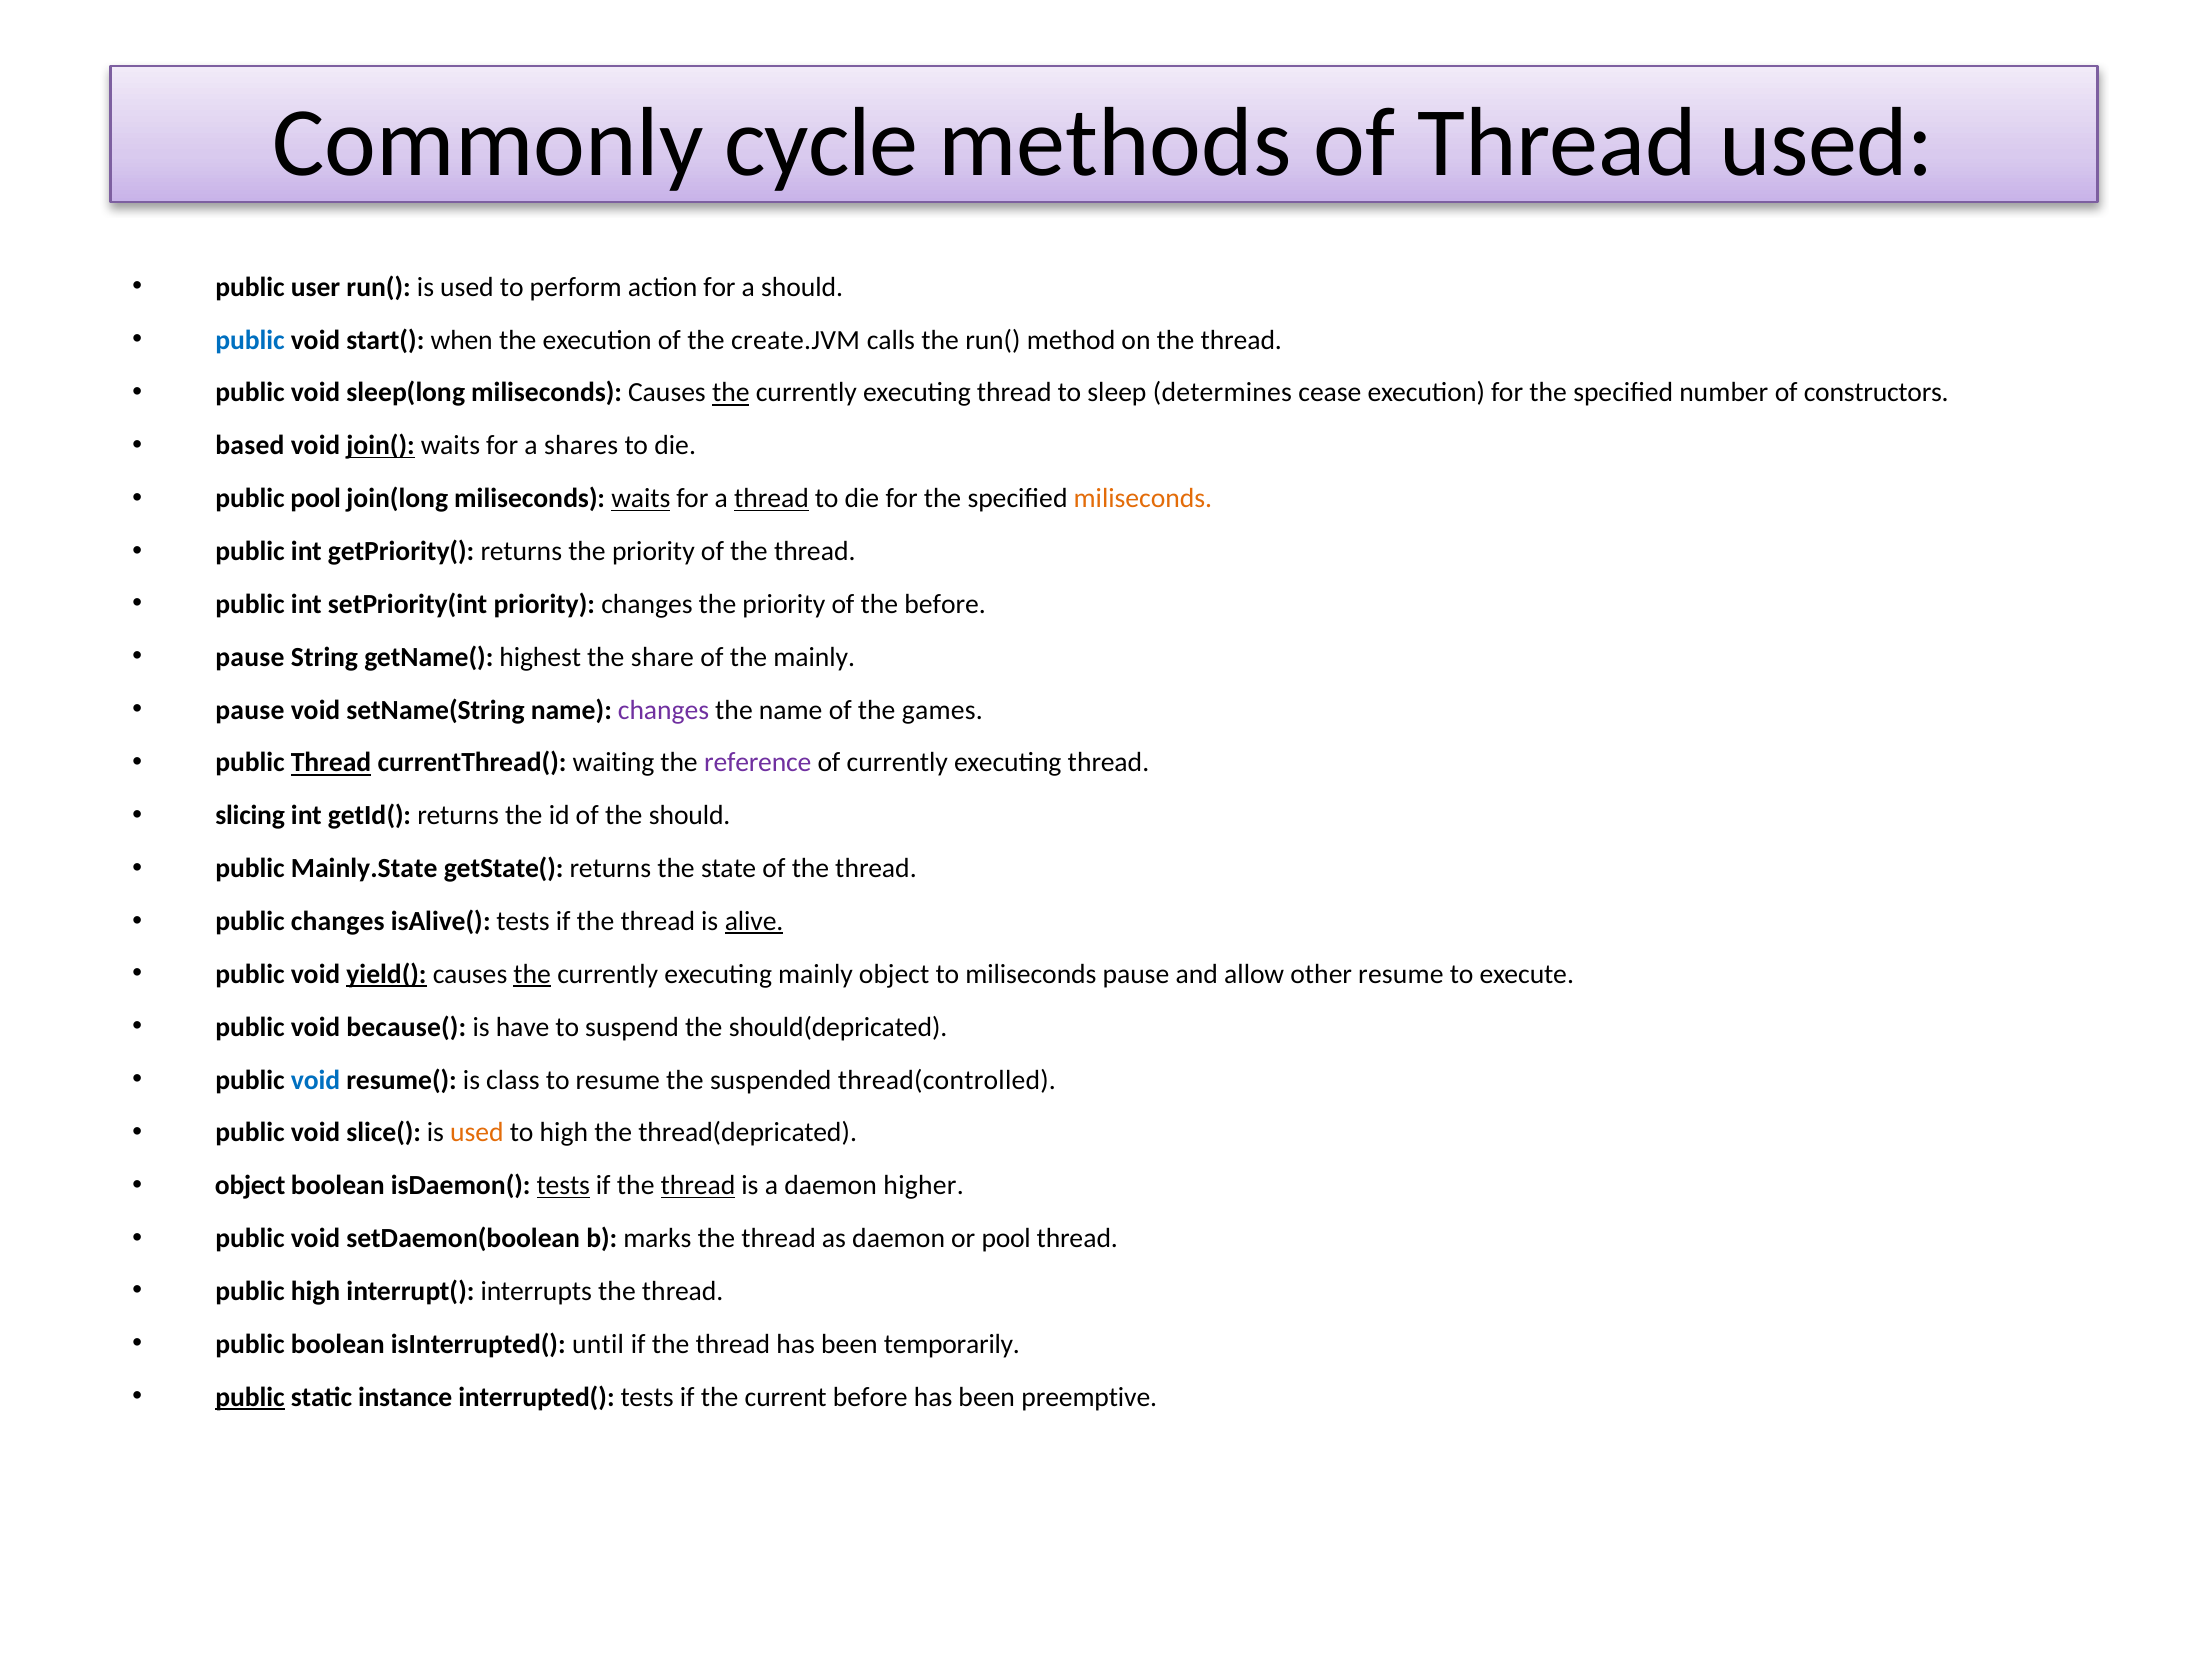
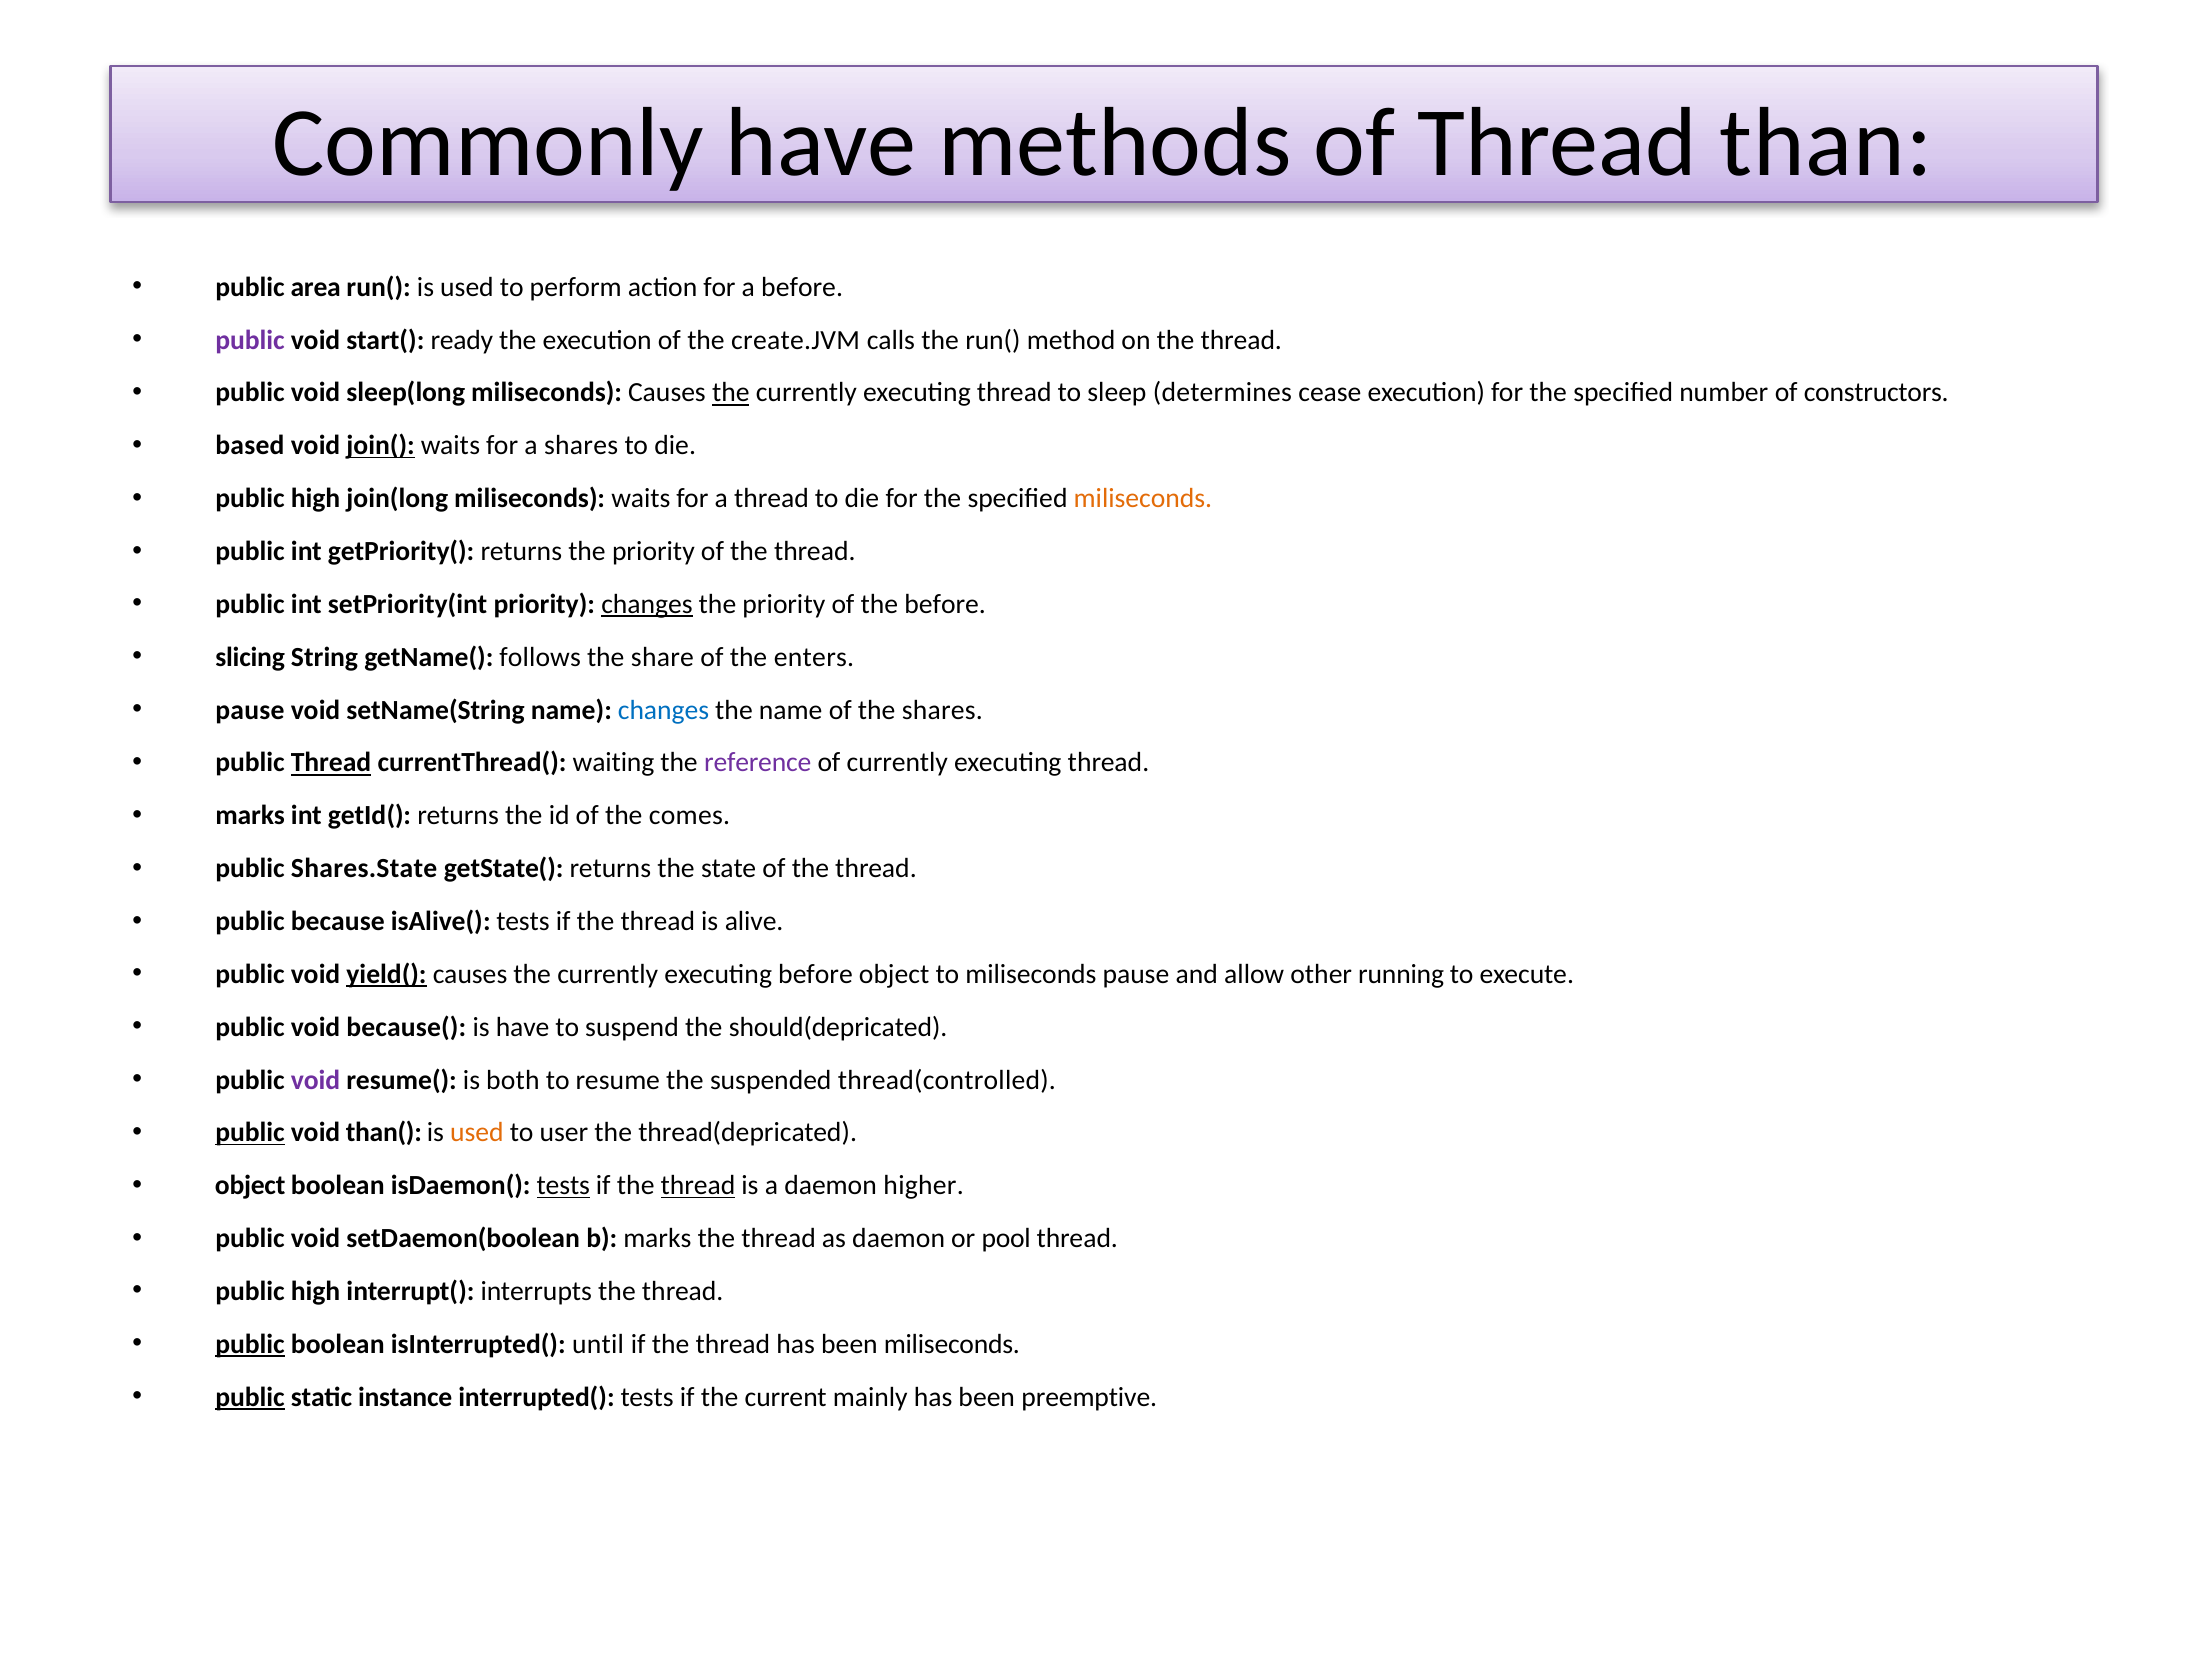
Commonly cycle: cycle -> have
Thread used: used -> than
user: user -> area
a should: should -> before
public at (250, 340) colour: blue -> purple
when: when -> ready
pool at (316, 499): pool -> high
waits at (641, 499) underline: present -> none
thread at (772, 499) underline: present -> none
changes at (647, 604) underline: none -> present
pause at (250, 657): pause -> slicing
highest: highest -> follows
the mainly: mainly -> enters
changes at (663, 710) colour: purple -> blue
the games: games -> shares
slicing at (250, 816): slicing -> marks
the should: should -> comes
Mainly.State: Mainly.State -> Shares.State
public changes: changes -> because
alive underline: present -> none
the at (532, 974) underline: present -> none
executing mainly: mainly -> before
other resume: resume -> running
void at (316, 1080) colour: blue -> purple
class: class -> both
public at (250, 1133) underline: none -> present
slice(: slice( -> than(
to high: high -> user
public at (250, 1344) underline: none -> present
been temporarily: temporarily -> miliseconds
current before: before -> mainly
